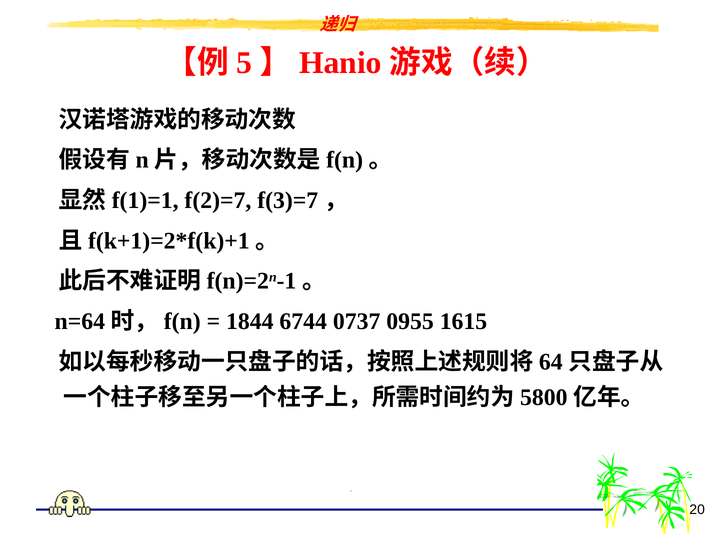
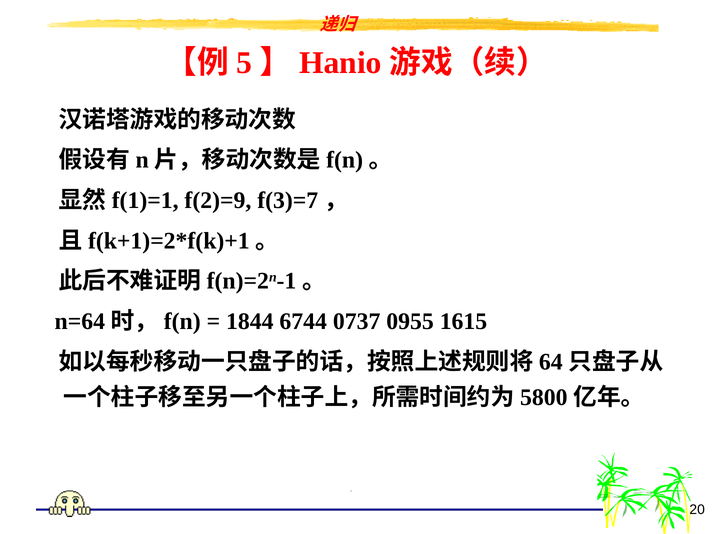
f(2)=7: f(2)=7 -> f(2)=9
